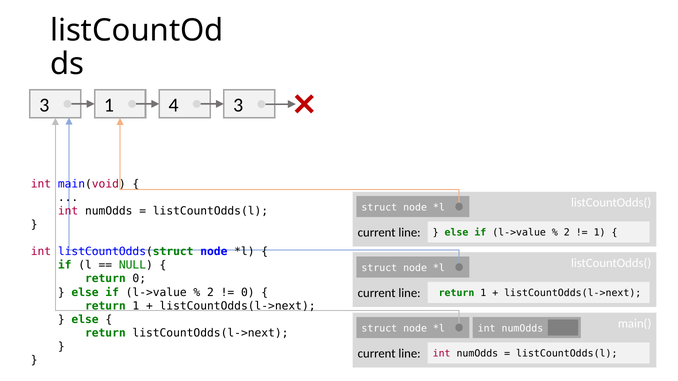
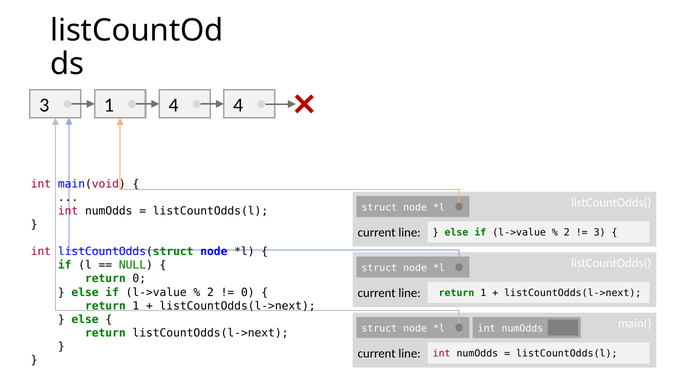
4 3: 3 -> 4
1 at (600, 233): 1 -> 3
